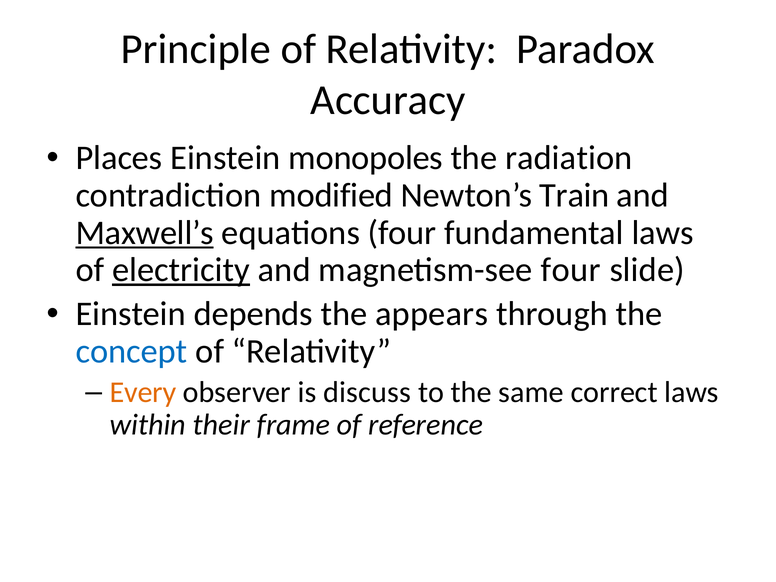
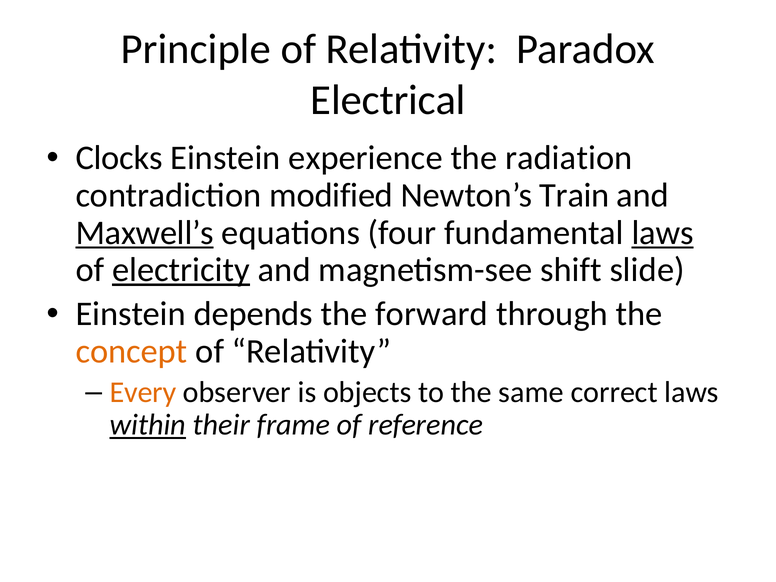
Accuracy: Accuracy -> Electrical
Places: Places -> Clocks
monopoles: monopoles -> experience
laws at (663, 233) underline: none -> present
magnetism-see four: four -> shift
appears: appears -> forward
concept colour: blue -> orange
discuss: discuss -> objects
within underline: none -> present
